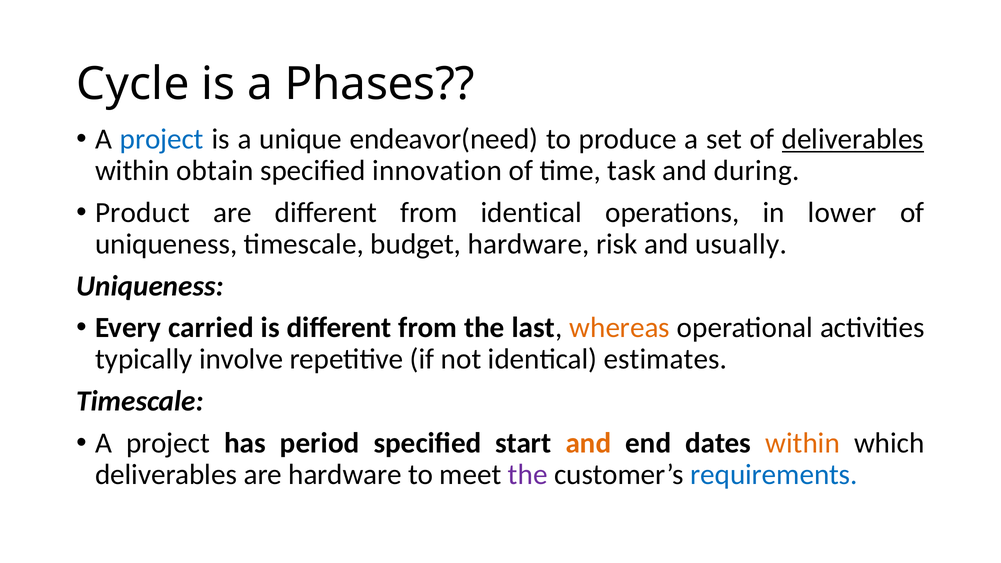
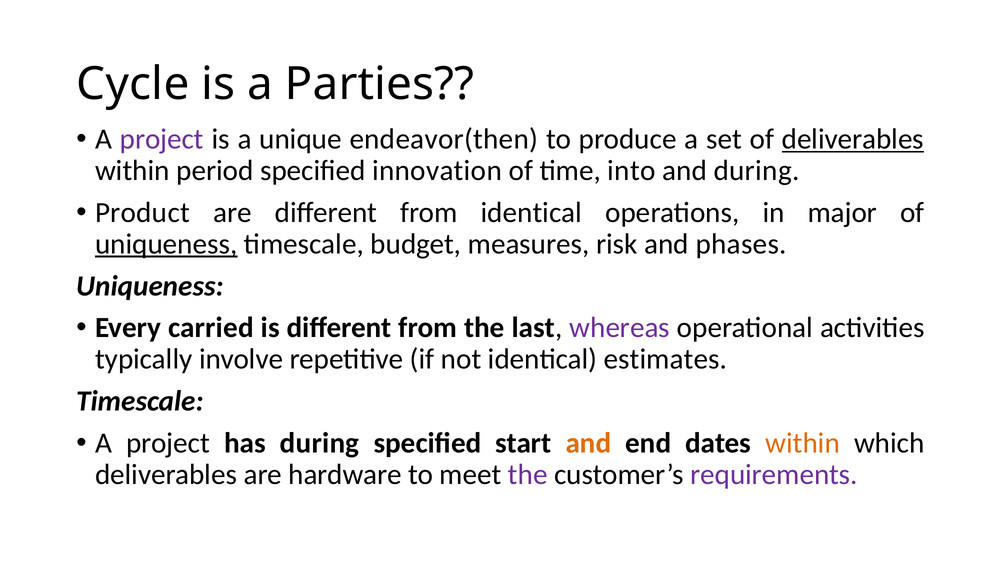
Phases: Phases -> Parties
project at (162, 139) colour: blue -> purple
endeavor(need: endeavor(need -> endeavor(then
obtain: obtain -> period
task: task -> into
lower: lower -> major
uniqueness at (166, 244) underline: none -> present
budget hardware: hardware -> measures
usually: usually -> phases
whereas colour: orange -> purple
has period: period -> during
requirements colour: blue -> purple
